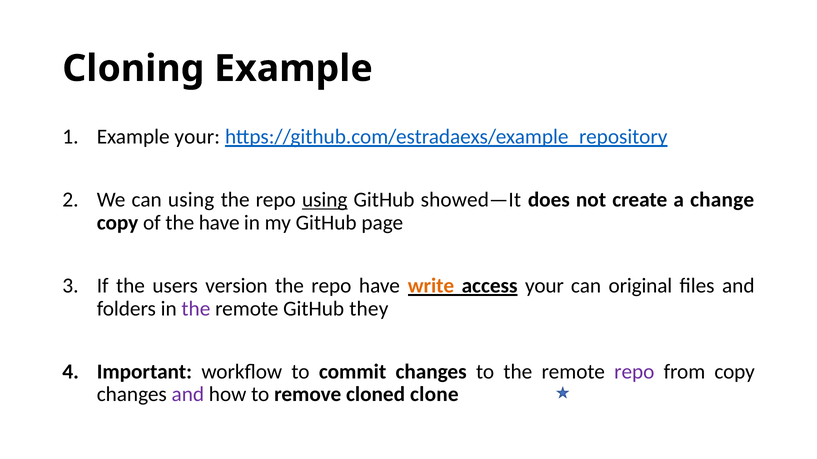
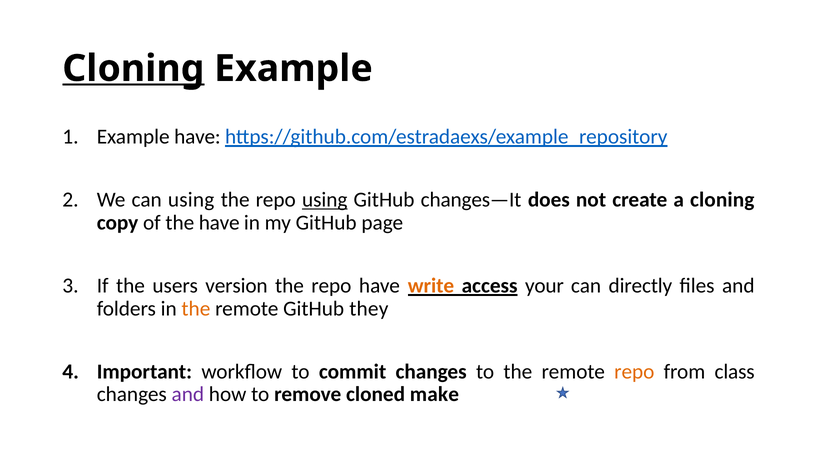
Cloning at (133, 69) underline: none -> present
Example your: your -> have
showed—It: showed—It -> changes—It
a change: change -> cloning
original: original -> directly
the at (196, 309) colour: purple -> orange
repo at (634, 372) colour: purple -> orange
from copy: copy -> class
clone: clone -> make
